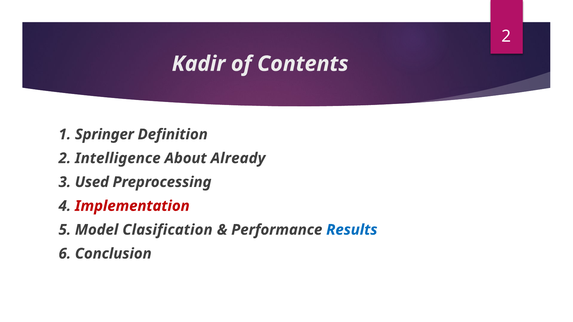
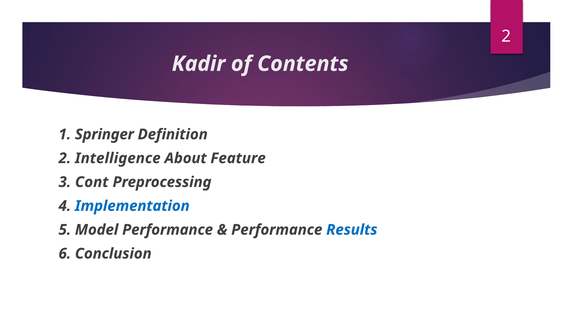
Already: Already -> Feature
Used: Used -> Cont
Implementation colour: red -> blue
Model Clasification: Clasification -> Performance
